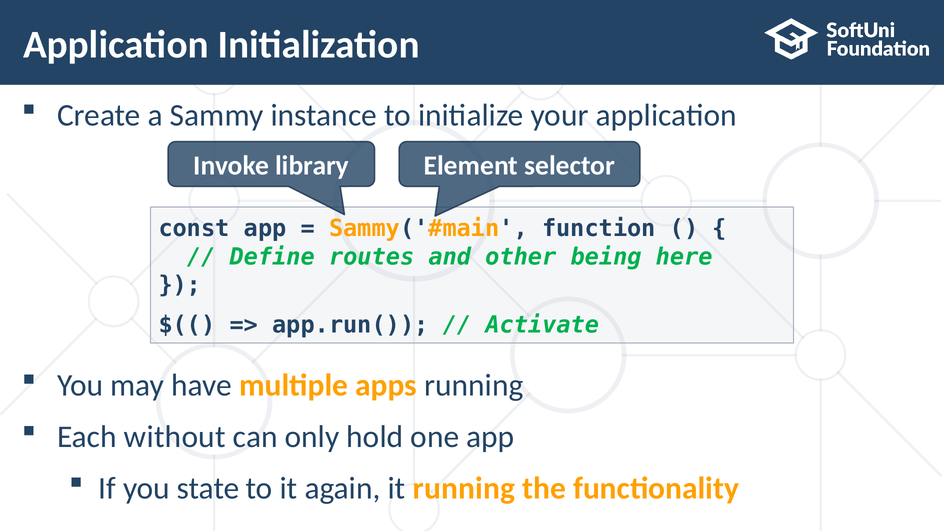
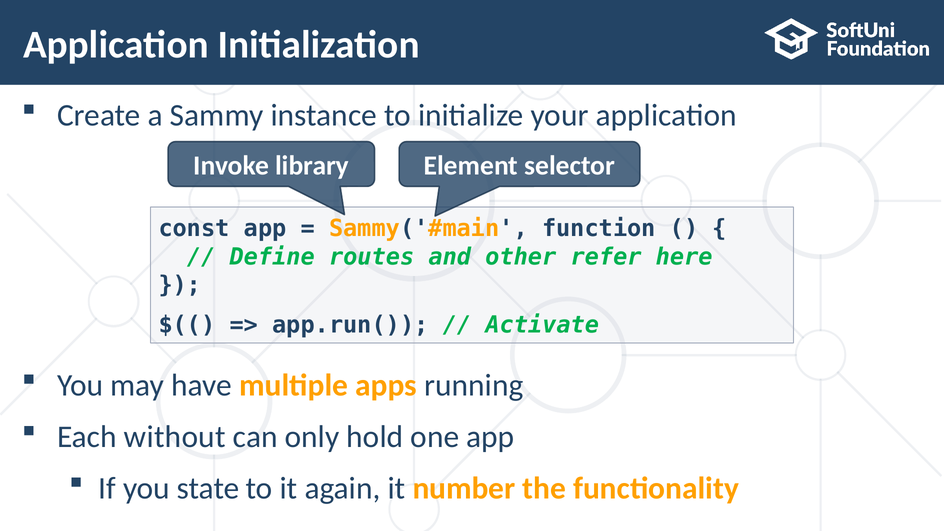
being: being -> refer
it running: running -> number
